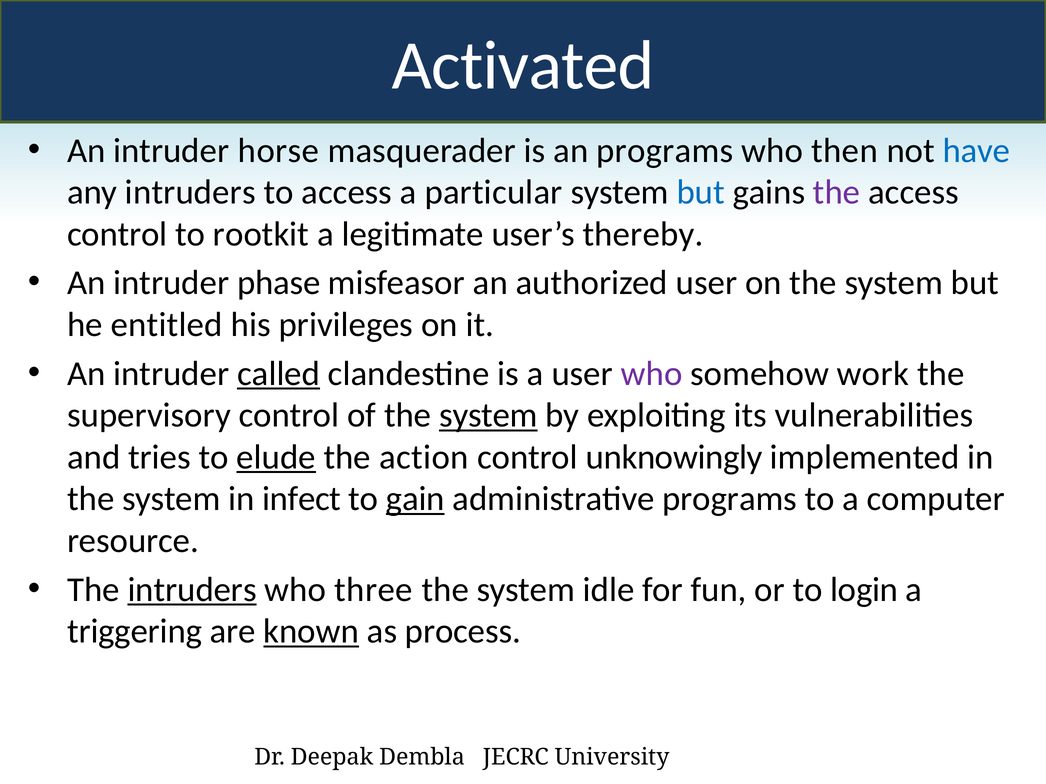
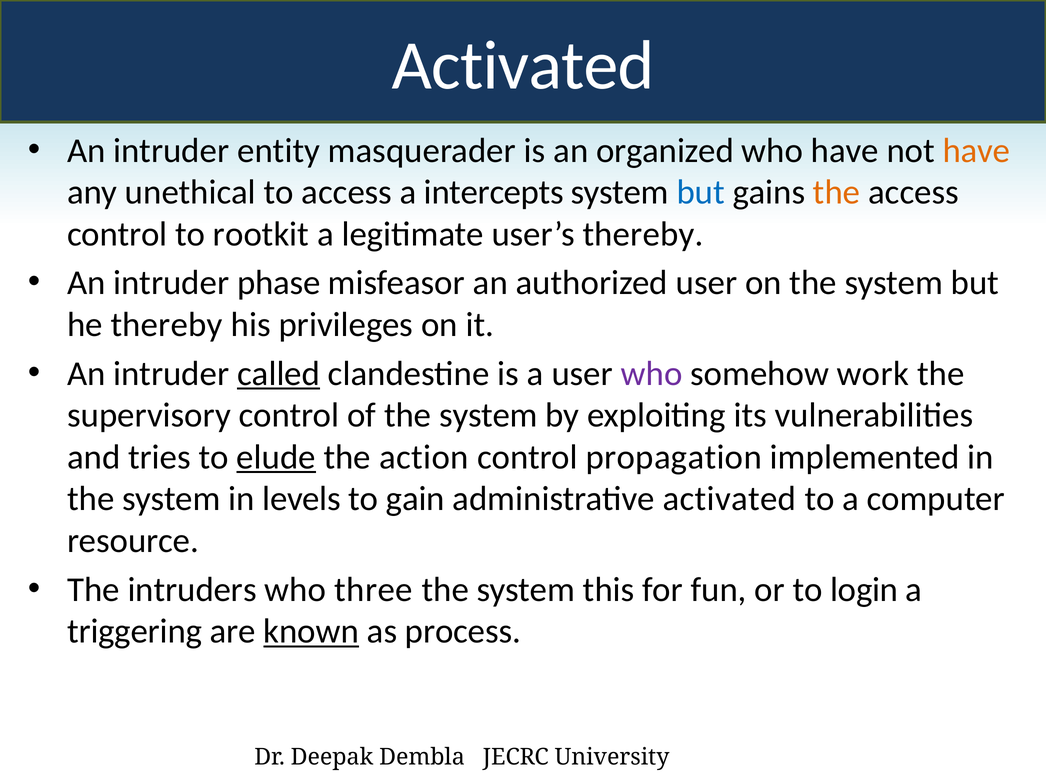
horse: horse -> entity
an programs: programs -> organized
who then: then -> have
have at (976, 151) colour: blue -> orange
any intruders: intruders -> unethical
particular: particular -> intercepts
the at (837, 192) colour: purple -> orange
he entitled: entitled -> thereby
system at (488, 416) underline: present -> none
unknowingly: unknowingly -> propagation
infect: infect -> levels
gain underline: present -> none
administrative programs: programs -> activated
intruders at (192, 590) underline: present -> none
idle: idle -> this
